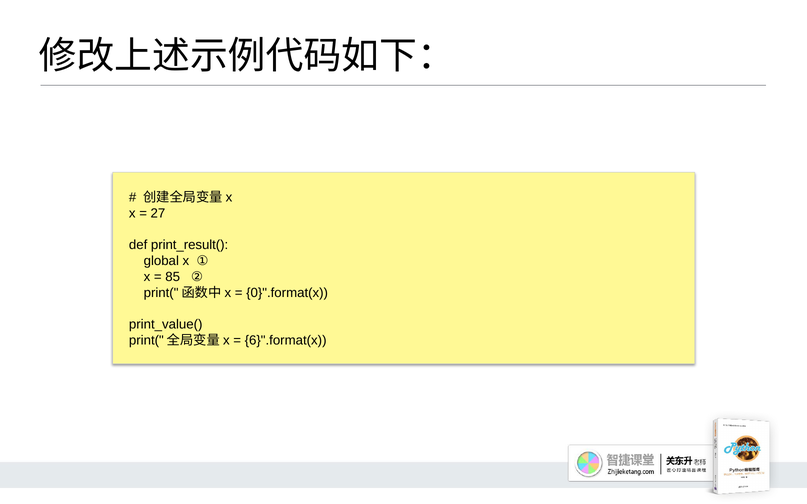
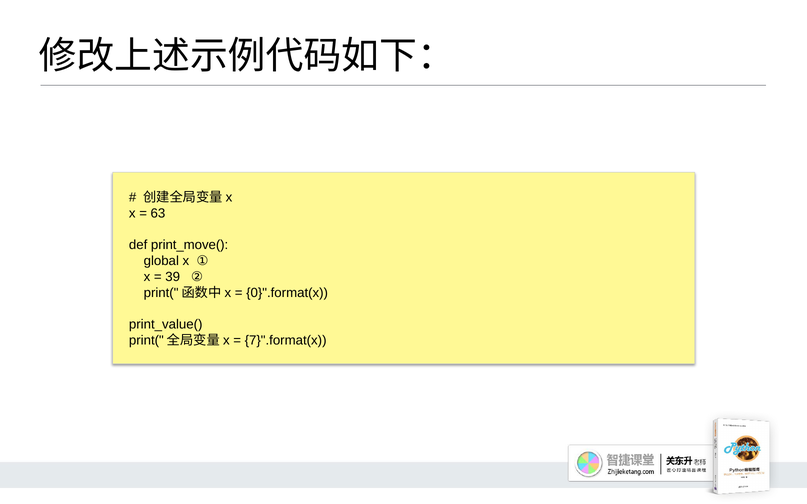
27: 27 -> 63
print_result(: print_result( -> print_move(
85: 85 -> 39
6}".format(x: 6}".format(x -> 7}".format(x
